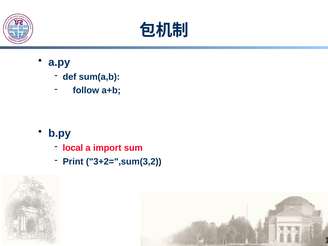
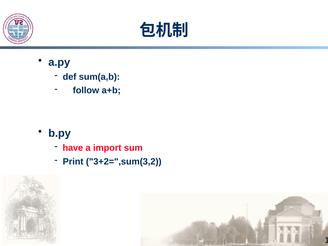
local: local -> have
